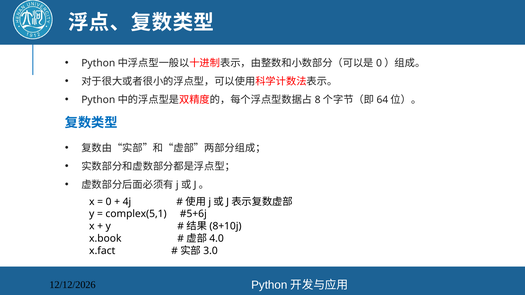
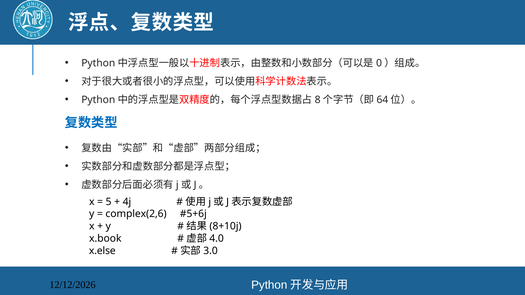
0: 0 -> 5
complex(5,1: complex(5,1 -> complex(2,6
x.fact: x.fact -> x.else
